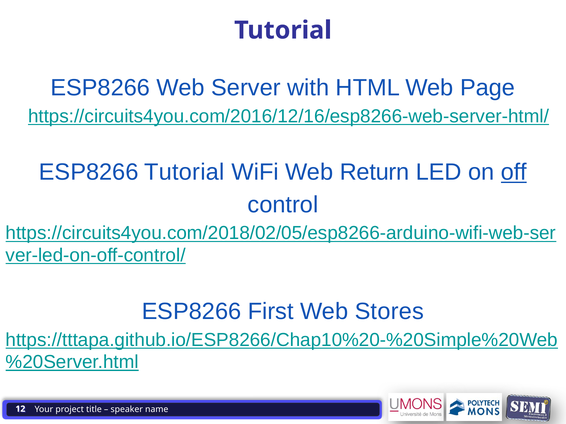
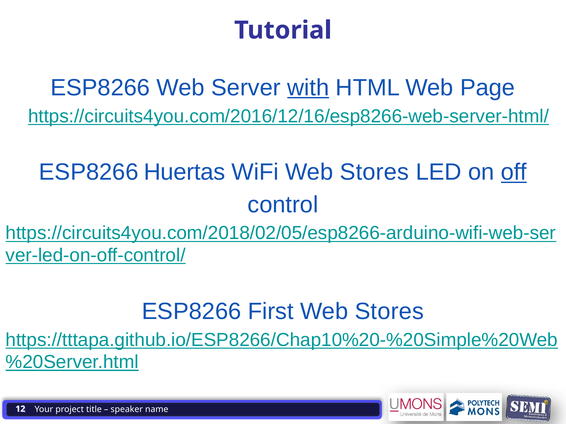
with underline: none -> present
ESP8266 Tutorial: Tutorial -> Huertas
WiFi Web Return: Return -> Stores
